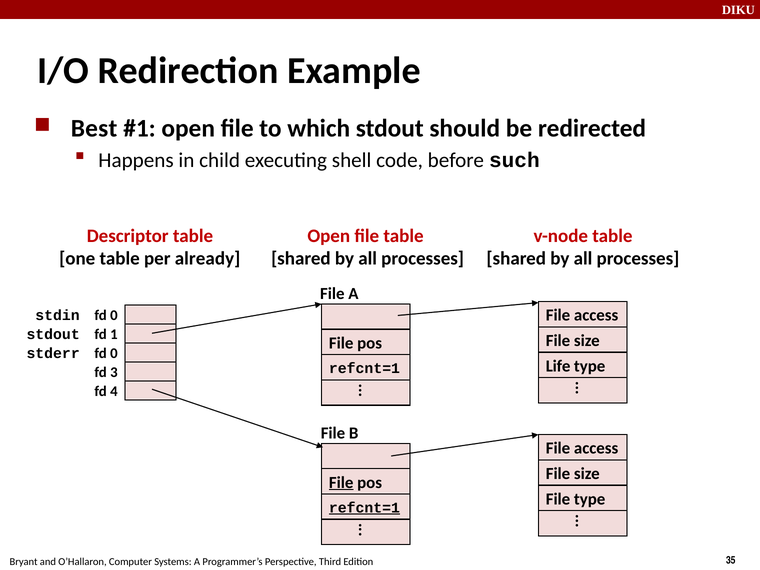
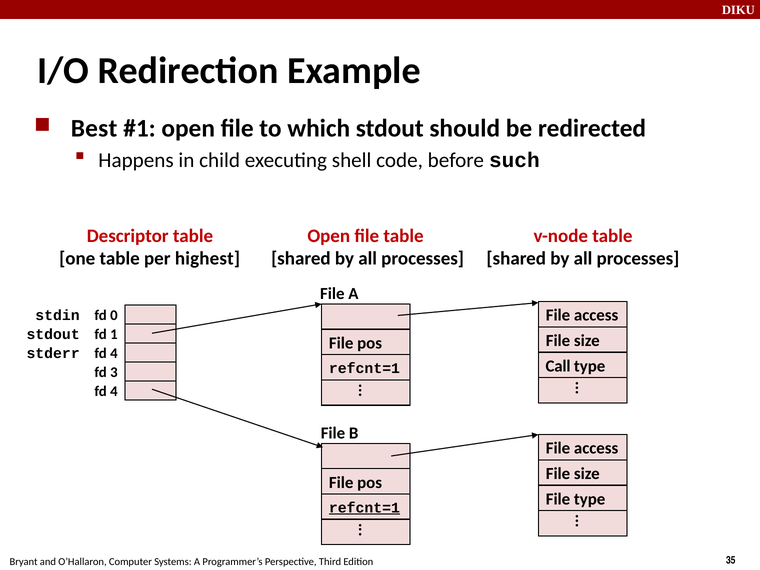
already: already -> highest
0 at (114, 354): 0 -> 4
Life: Life -> Call
File at (341, 482) underline: present -> none
